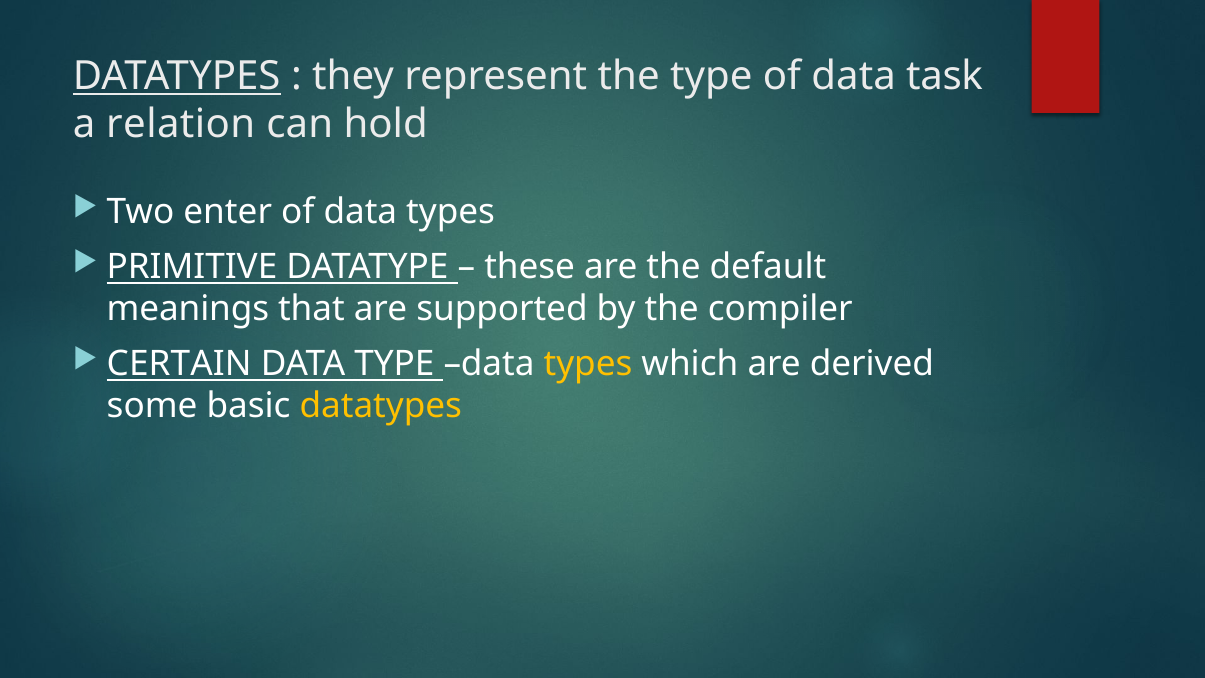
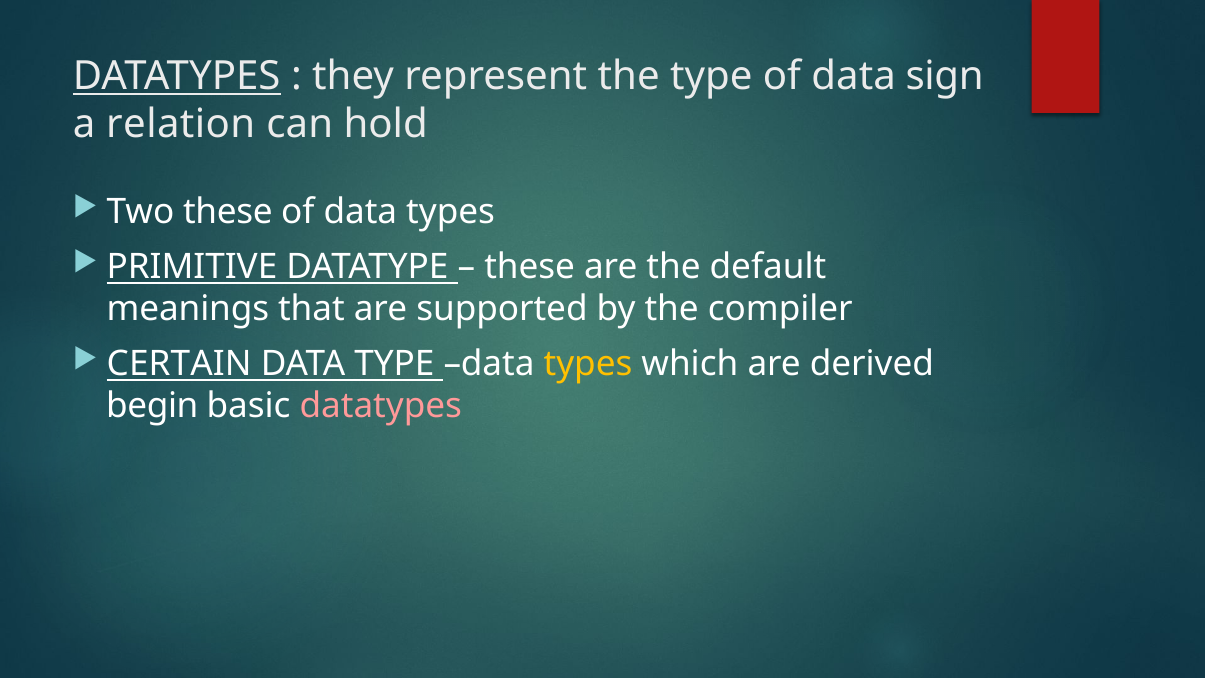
task: task -> sign
Two enter: enter -> these
some: some -> begin
datatypes at (381, 406) colour: yellow -> pink
